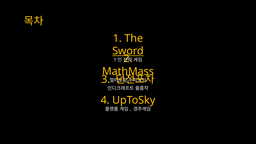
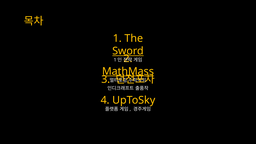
MathMass underline: none -> present
